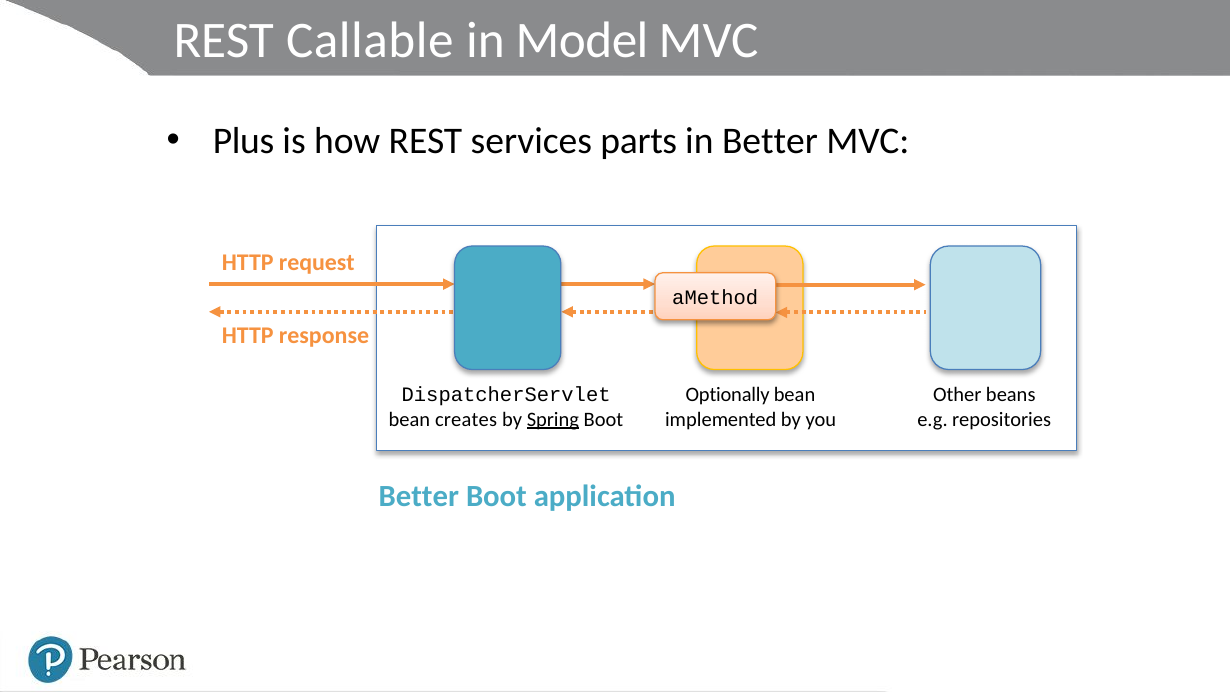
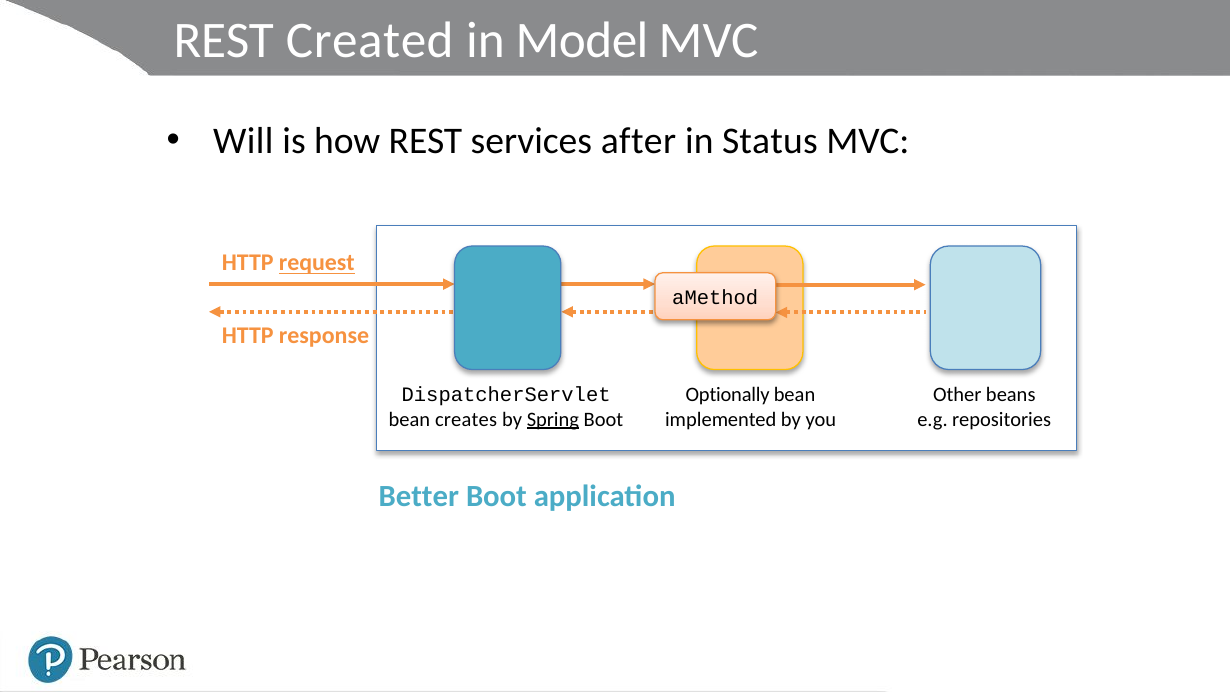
Callable: Callable -> Created
Plus: Plus -> Will
parts: parts -> after
in Better: Better -> Status
request underline: none -> present
